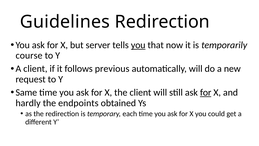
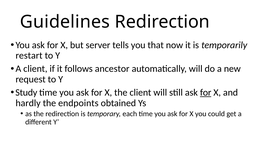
you at (138, 45) underline: present -> none
course: course -> restart
previous: previous -> ancestor
Same: Same -> Study
